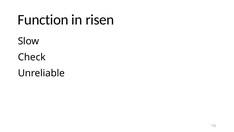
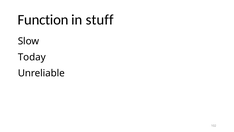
risen: risen -> stuff
Check: Check -> Today
